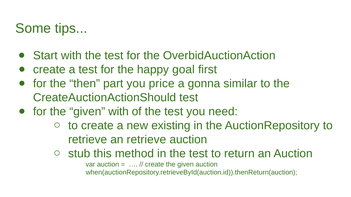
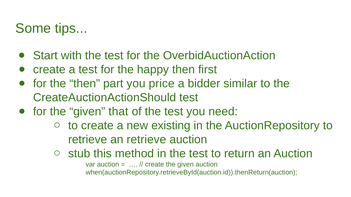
happy goal: goal -> then
gonna: gonna -> bidder
given with: with -> that
